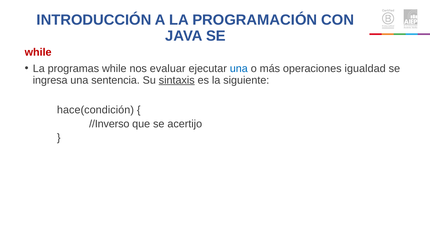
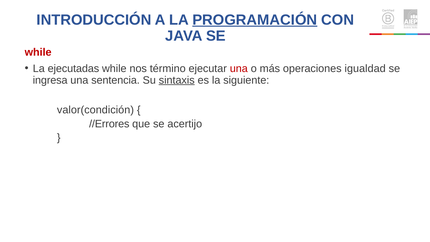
PROGRAMACIÓN underline: none -> present
programas: programas -> ejecutadas
evaluar: evaluar -> término
una at (239, 68) colour: blue -> red
hace(condición: hace(condición -> valor(condición
//Inverso: //Inverso -> //Errores
